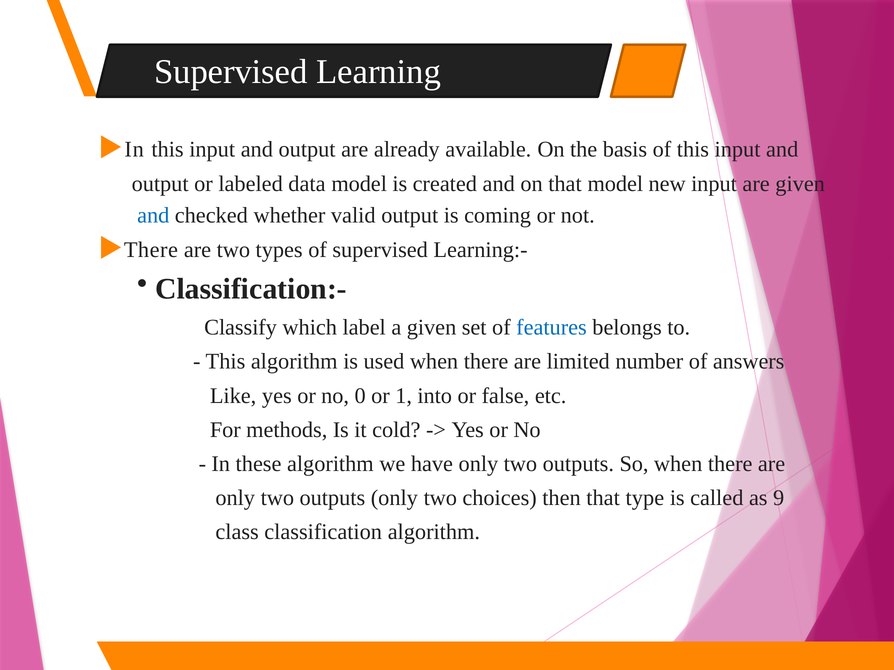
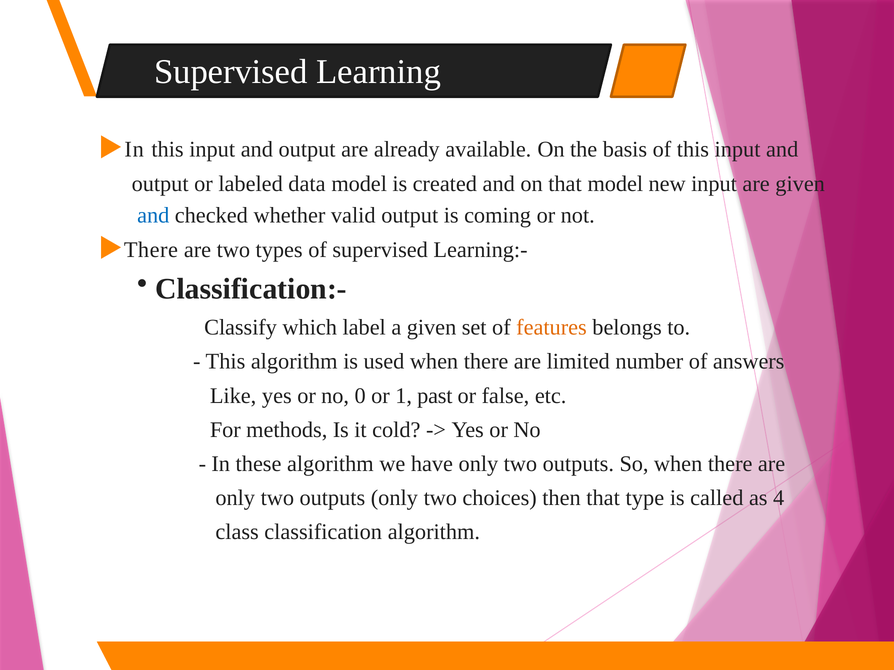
features colour: blue -> orange
into: into -> past
9: 9 -> 4
